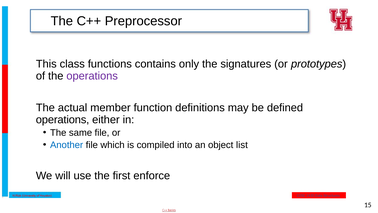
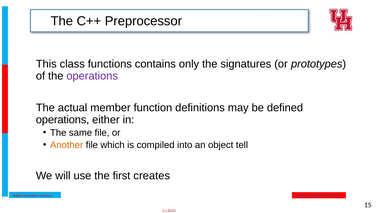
Another colour: blue -> orange
list: list -> tell
enforce: enforce -> creates
